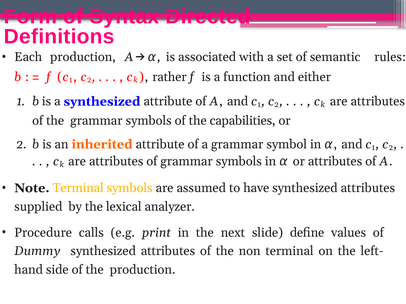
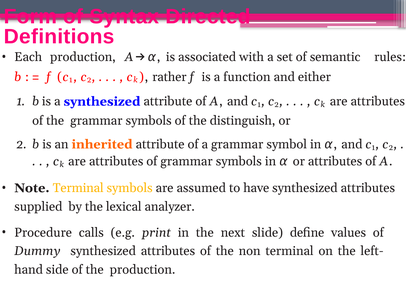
capabilities: capabilities -> distinguish
